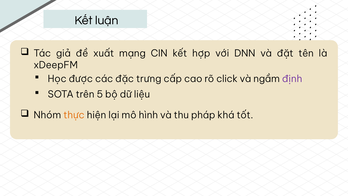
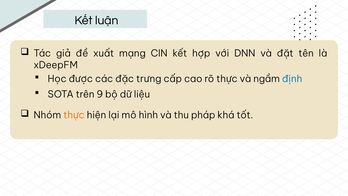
rõ click: click -> thực
định colour: purple -> blue
5: 5 -> 9
